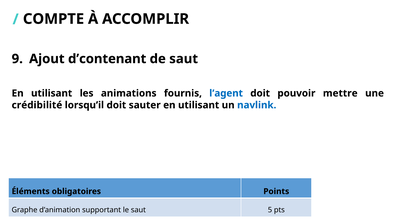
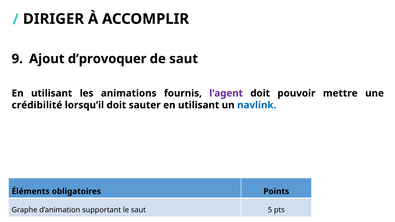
COMPTE: COMPTE -> DIRIGER
d’contenant: d’contenant -> d’provoquer
l’agent colour: blue -> purple
